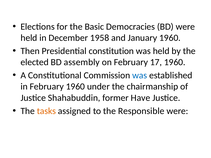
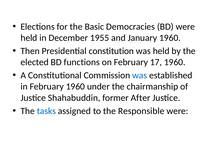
1958: 1958 -> 1955
assembly: assembly -> functions
Have: Have -> After
tasks colour: orange -> blue
